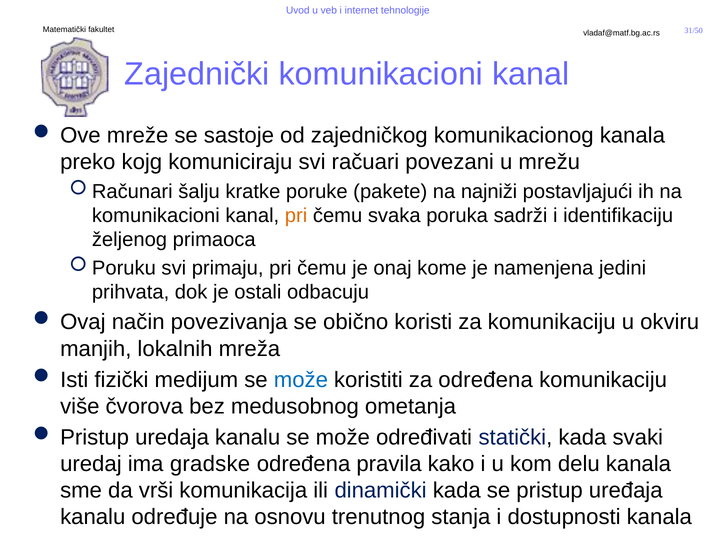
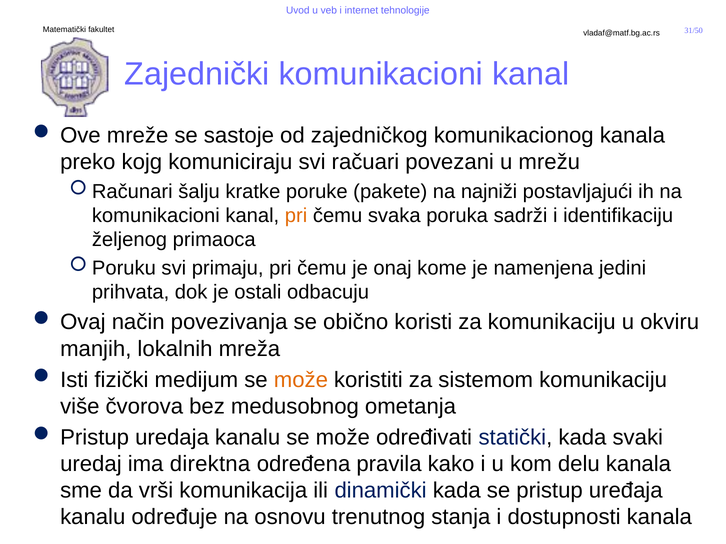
može at (301, 380) colour: blue -> orange
za određena: određena -> sistemom
gradske: gradske -> direktna
